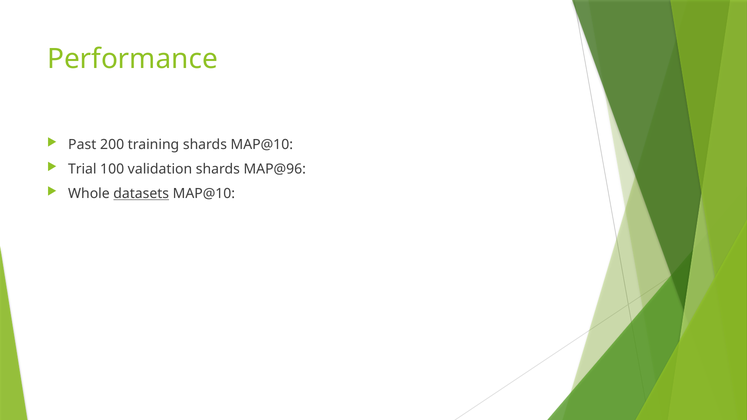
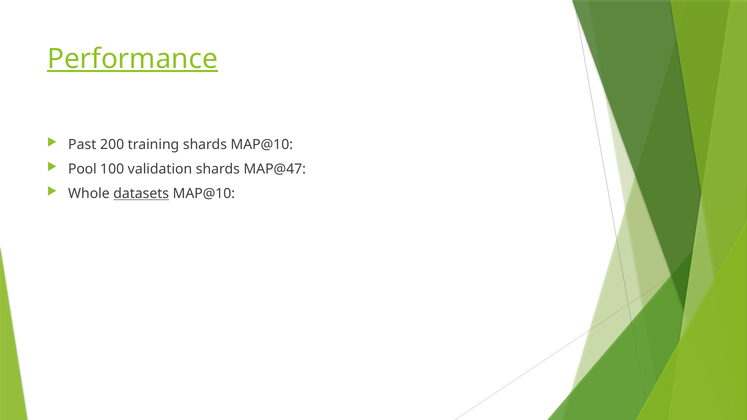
Performance underline: none -> present
Trial: Trial -> Pool
MAP@96: MAP@96 -> MAP@47
